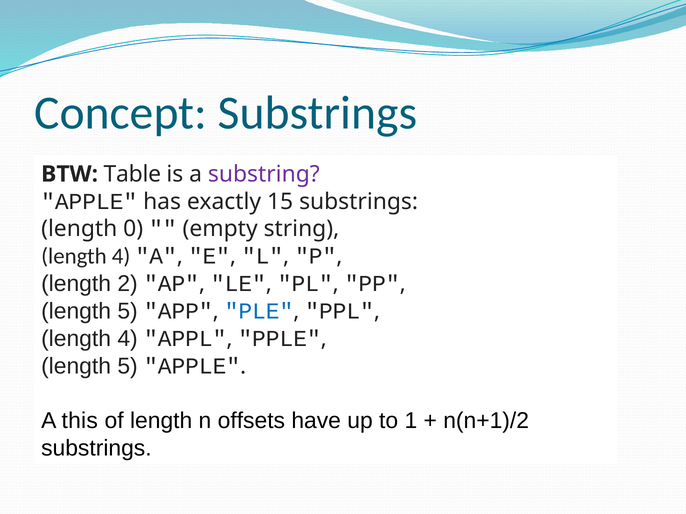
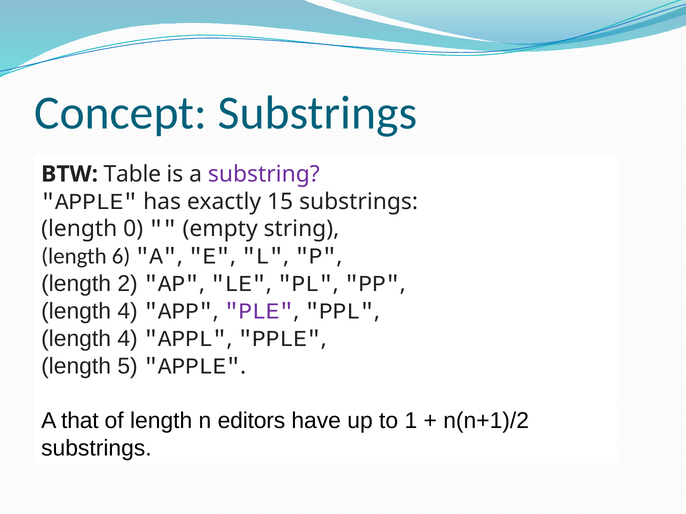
4 at (121, 257): 4 -> 6
5 at (128, 311): 5 -> 4
PLE colour: blue -> purple
this: this -> that
offsets: offsets -> editors
